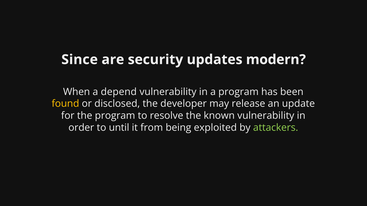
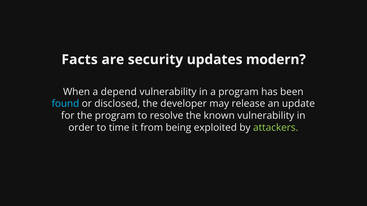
Since: Since -> Facts
found colour: yellow -> light blue
until: until -> time
